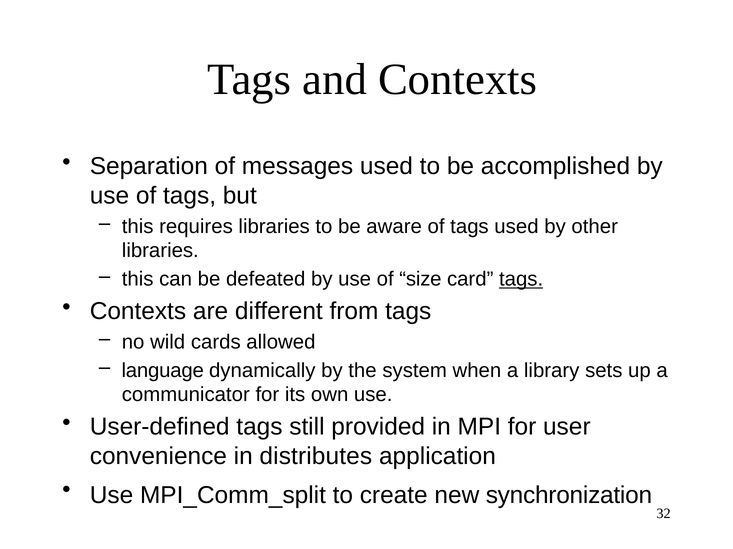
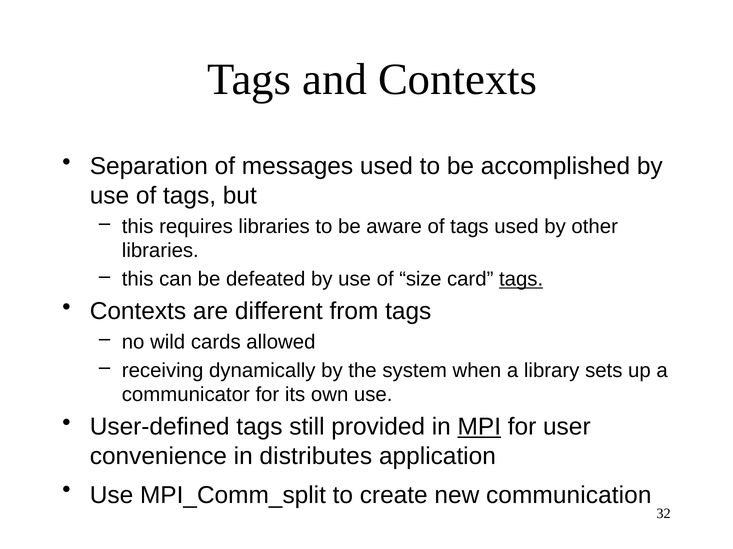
language: language -> receiving
MPI underline: none -> present
synchronization: synchronization -> communication
